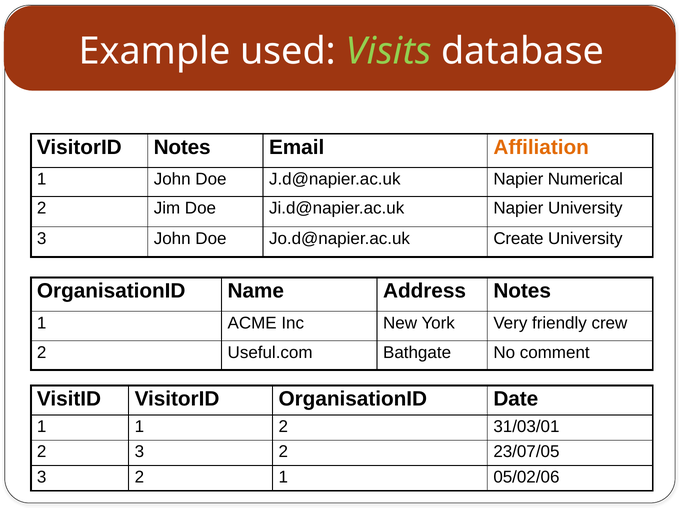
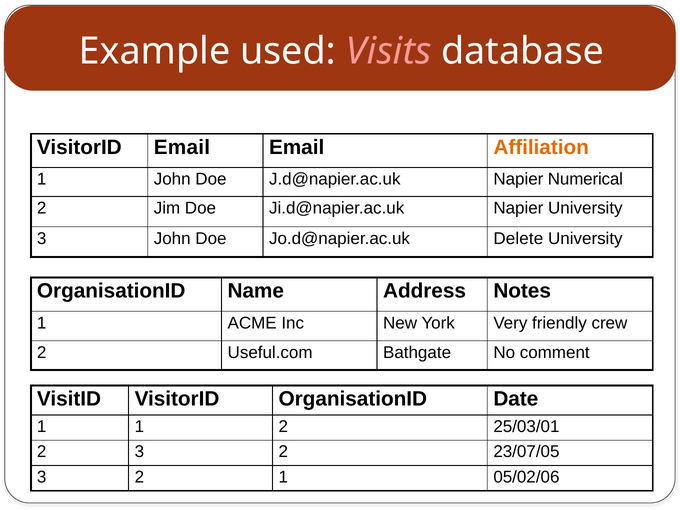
Visits colour: light green -> pink
VisitorID Notes: Notes -> Email
Create: Create -> Delete
31/03/01: 31/03/01 -> 25/03/01
